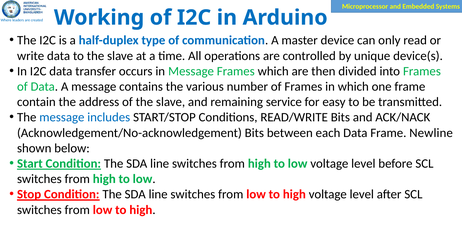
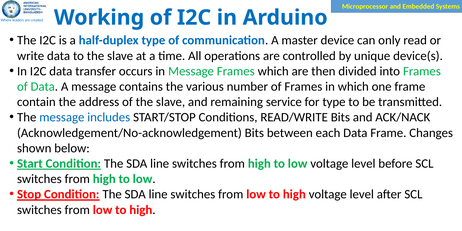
for easy: easy -> type
Newline: Newline -> Changes
